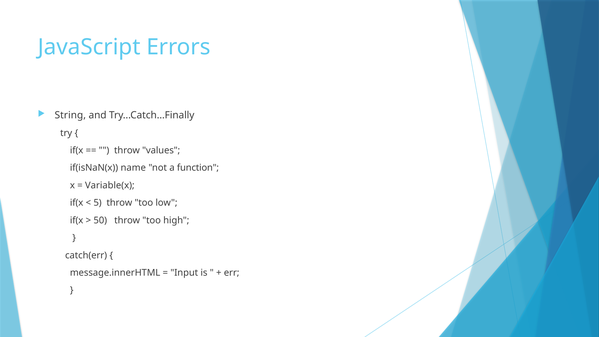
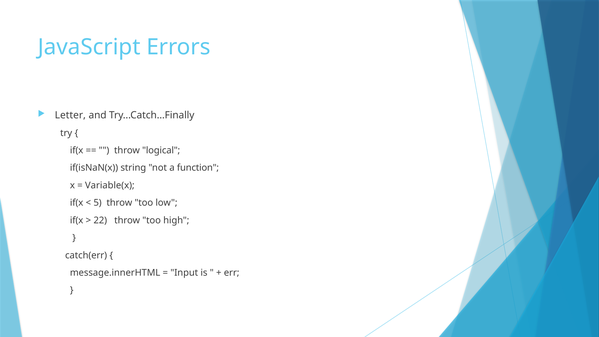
String: String -> Letter
values: values -> logical
name: name -> string
50: 50 -> 22
